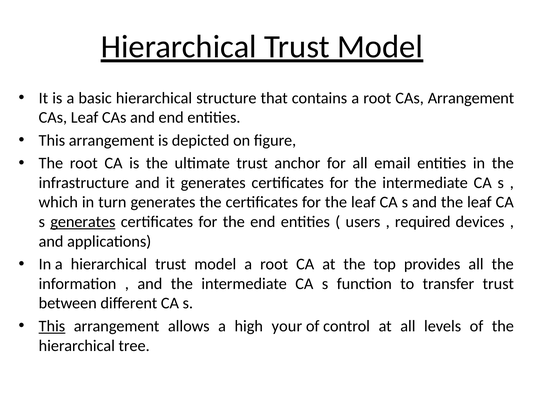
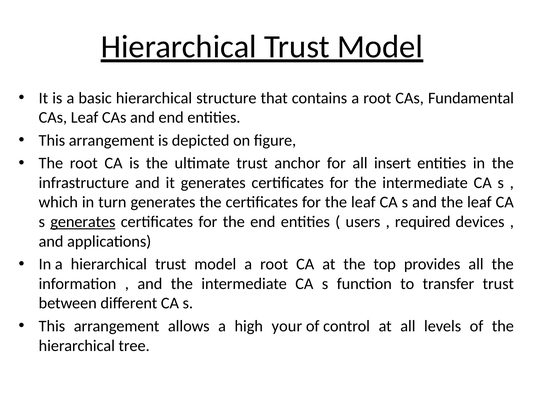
CAs Arrangement: Arrangement -> Fundamental
email: email -> insert
This at (52, 326) underline: present -> none
